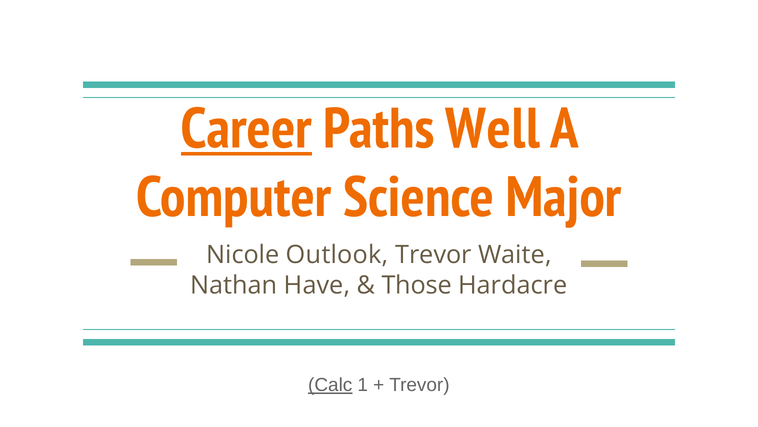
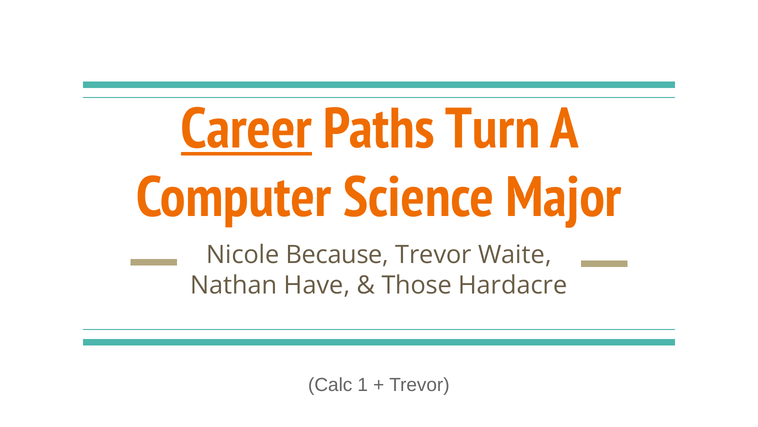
Well: Well -> Turn
Outlook: Outlook -> Because
Calc underline: present -> none
